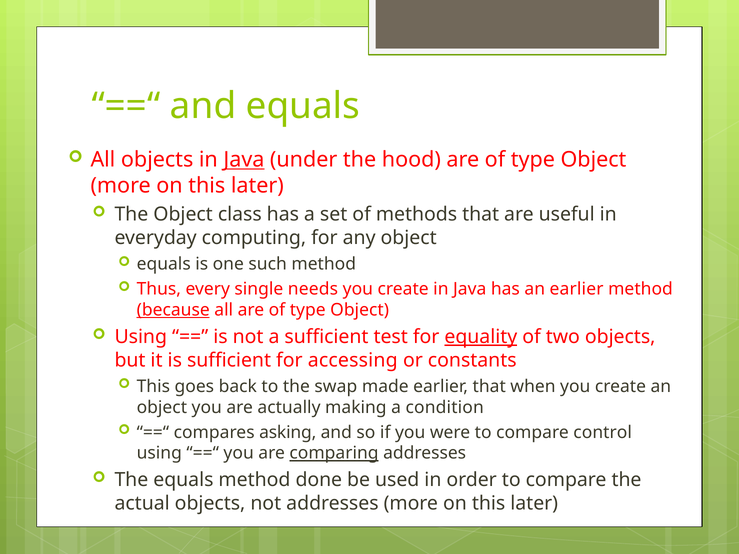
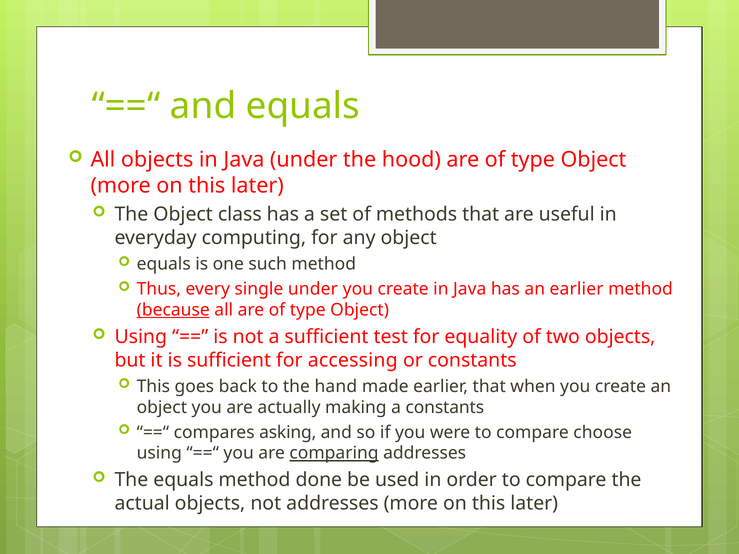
Java at (244, 160) underline: present -> none
single needs: needs -> under
equality underline: present -> none
swap: swap -> hand
a condition: condition -> constants
control: control -> choose
